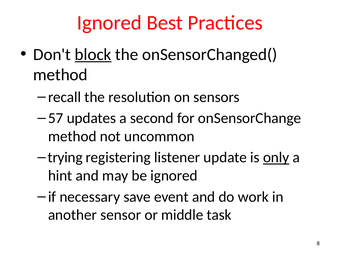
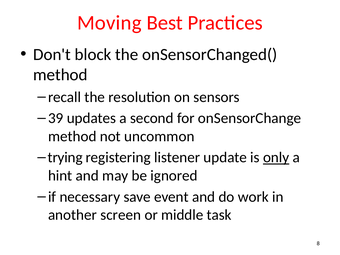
Ignored at (109, 23): Ignored -> Moving
block underline: present -> none
57: 57 -> 39
sensor: sensor -> screen
